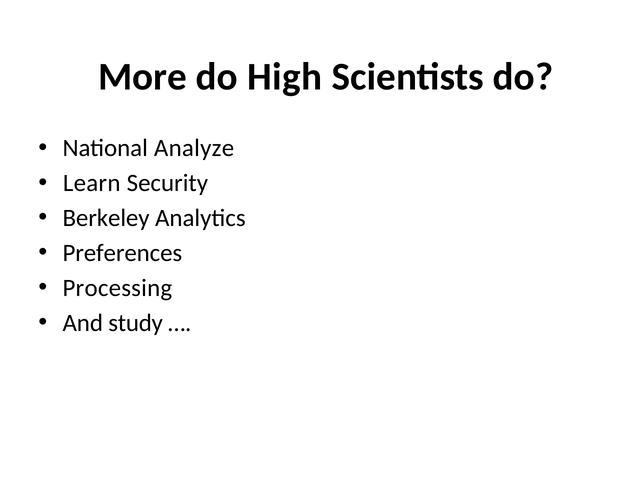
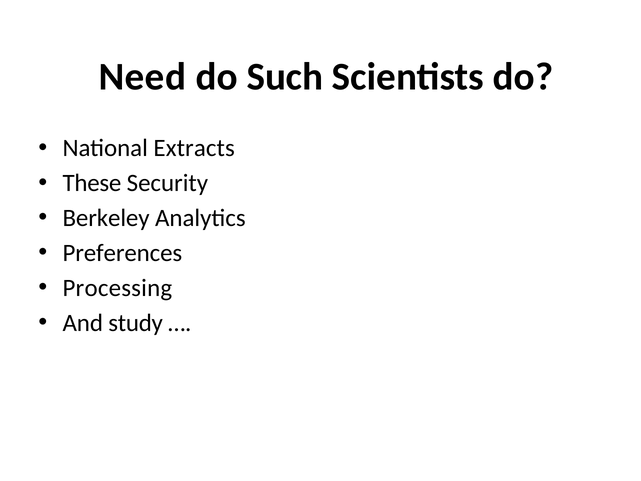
More: More -> Need
High: High -> Such
Analyze: Analyze -> Extracts
Learn: Learn -> These
